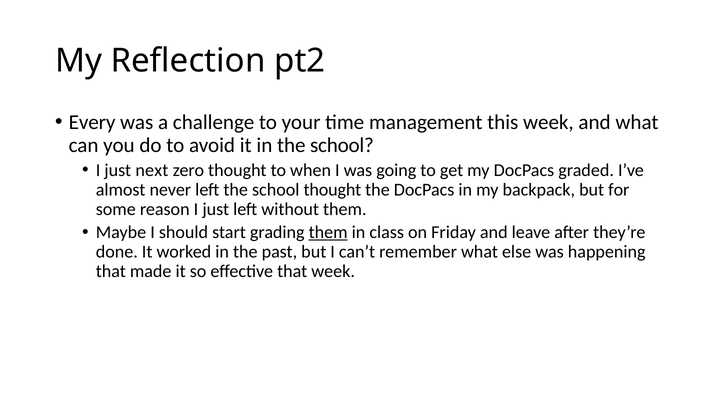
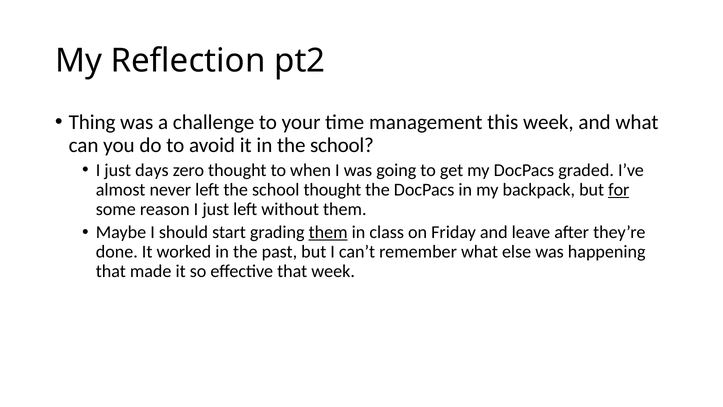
Every: Every -> Thing
next: next -> days
for underline: none -> present
